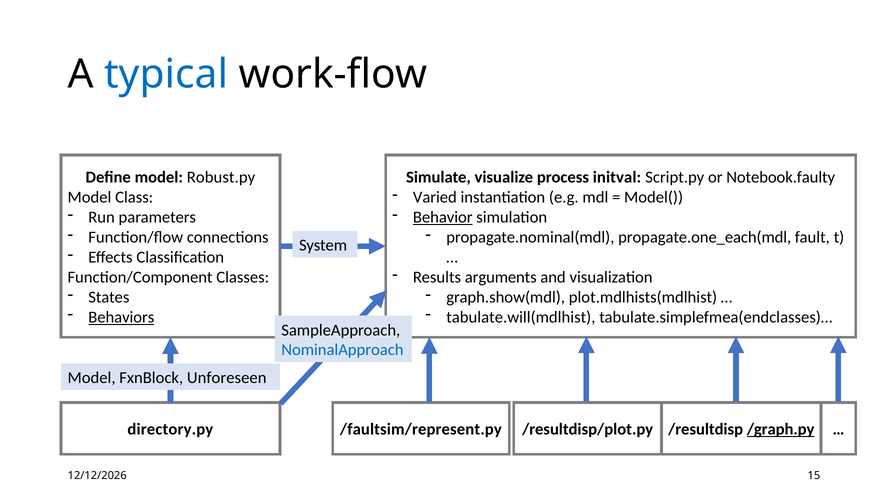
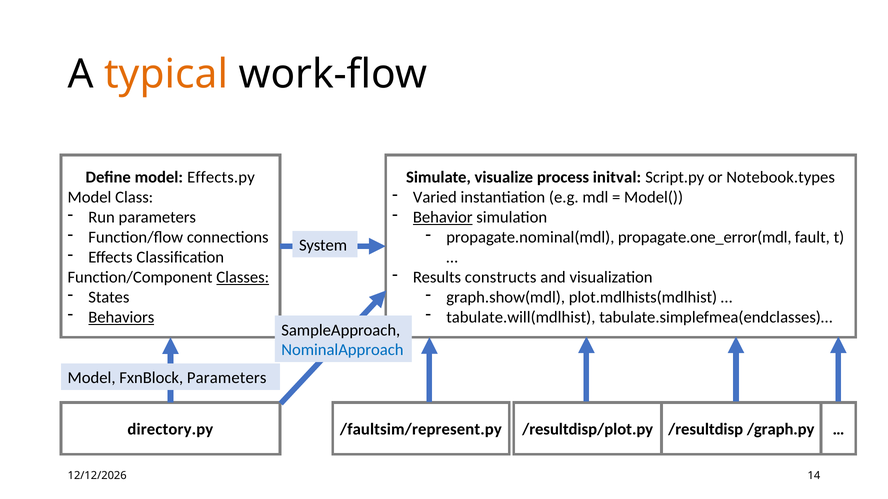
typical colour: blue -> orange
Robust.py: Robust.py -> Effects.py
Notebook.faulty: Notebook.faulty -> Notebook.types
propagate.one_each(mdl: propagate.one_each(mdl -> propagate.one_error(mdl
arguments: arguments -> constructs
Classes underline: none -> present
FxnBlock Unforeseen: Unforeseen -> Parameters
/graph.py underline: present -> none
15: 15 -> 14
